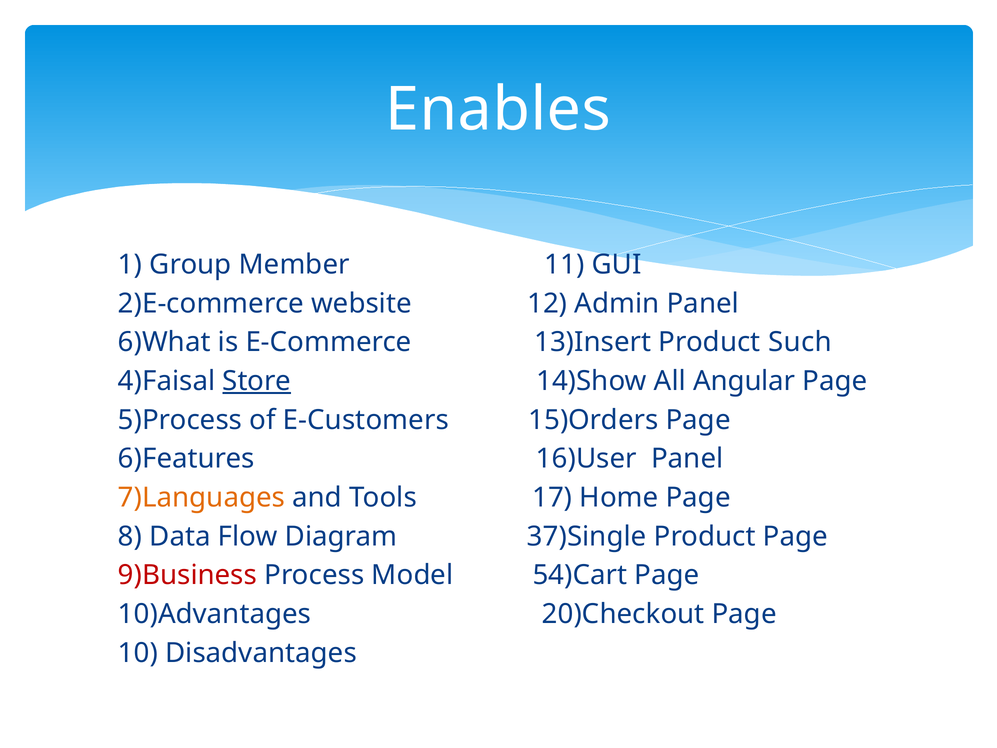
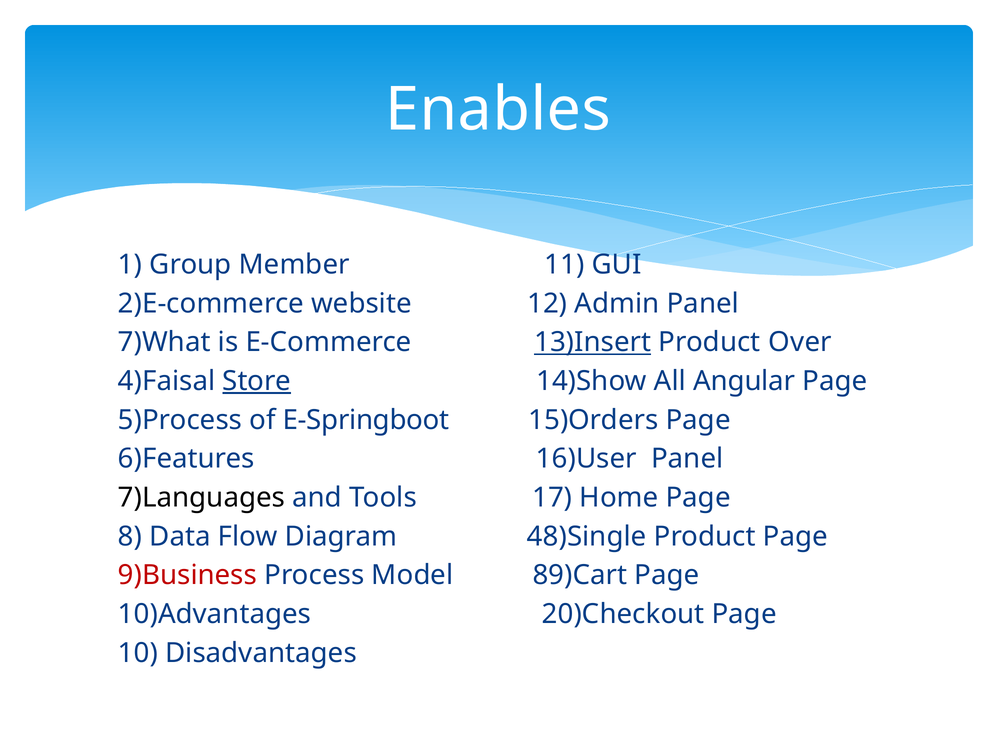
6)What: 6)What -> 7)What
13)Insert underline: none -> present
Such: Such -> Over
E-Customers: E-Customers -> E-Springboot
7)Languages colour: orange -> black
37)Single: 37)Single -> 48)Single
54)Cart: 54)Cart -> 89)Cart
